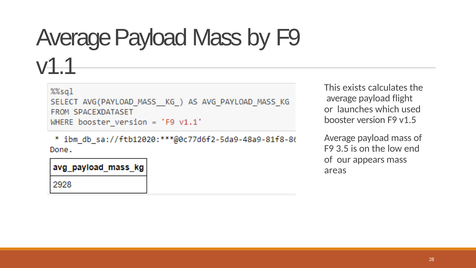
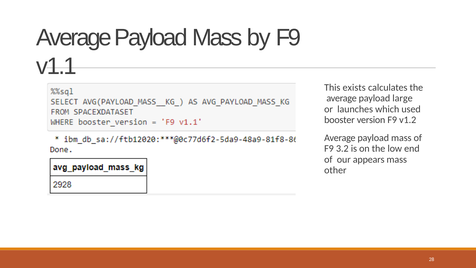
flight: flight -> large
v1.5: v1.5 -> v1.2
3.5: 3.5 -> 3.2
areas: areas -> other
